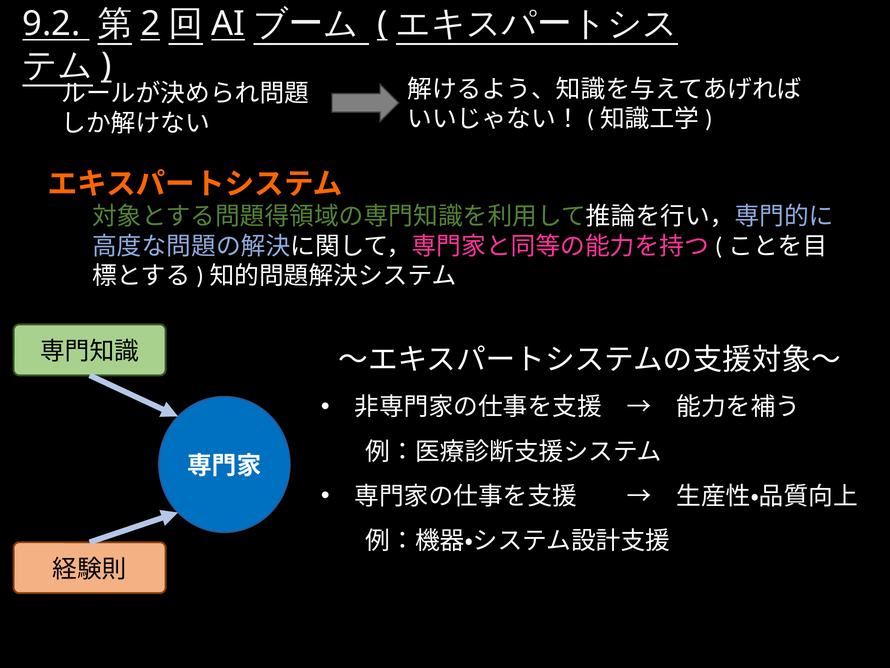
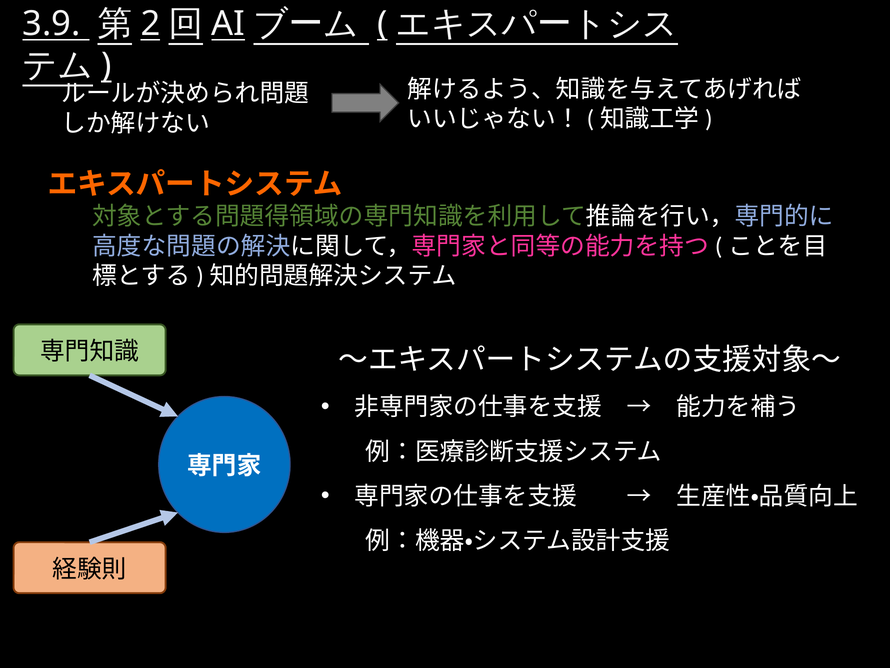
9.2: 9.2 -> 3.9
